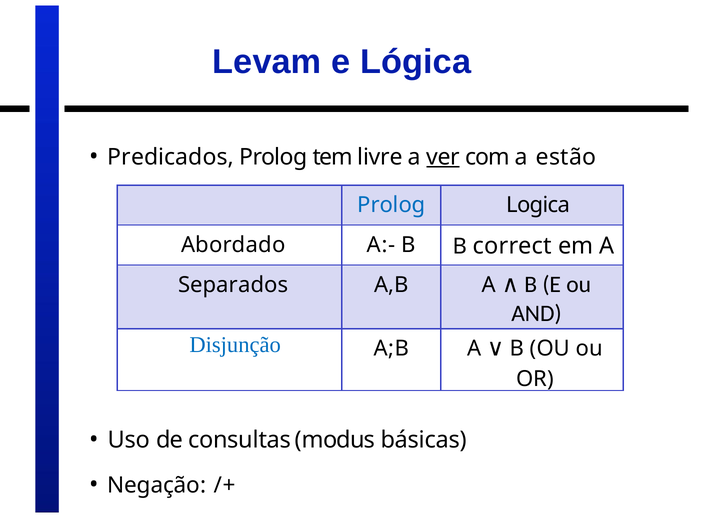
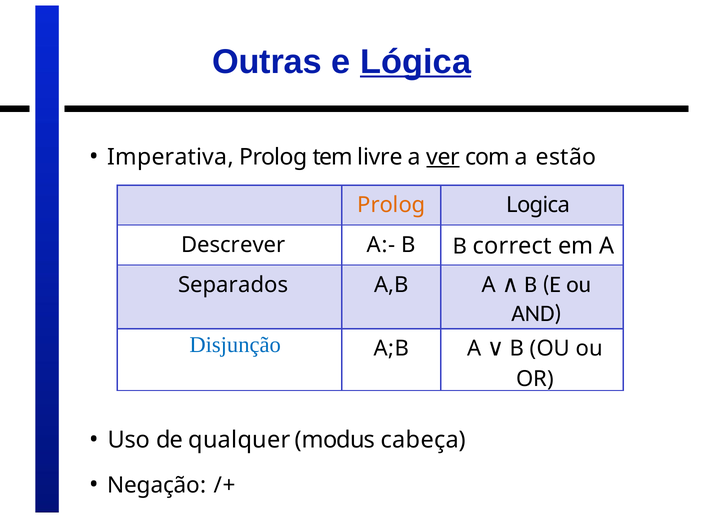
Levam: Levam -> Outras
Lógica underline: none -> present
Predicados: Predicados -> Imperativa
Prolog at (391, 205) colour: blue -> orange
Abordado: Abordado -> Descrever
consultas: consultas -> qualquer
básicas: básicas -> cabeça
